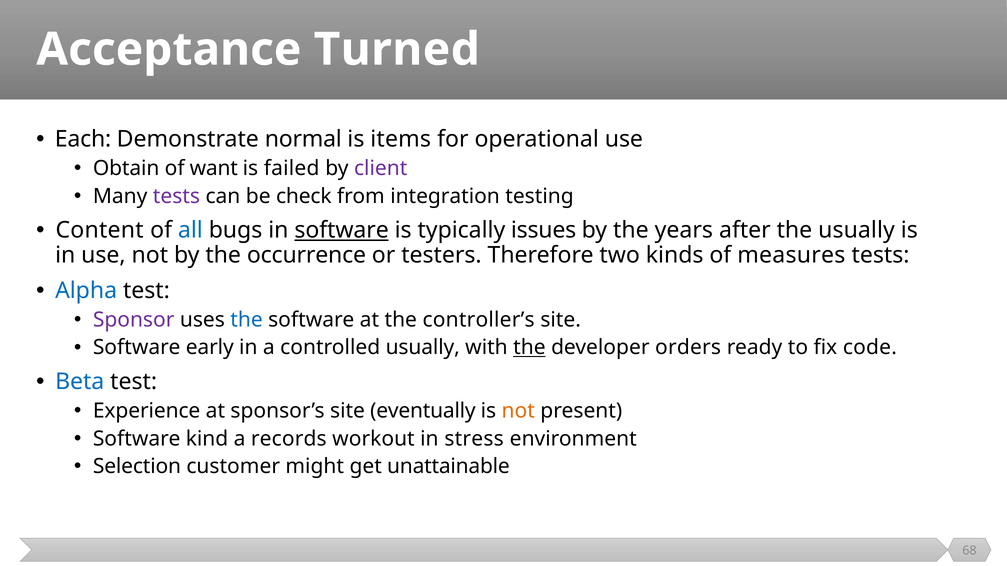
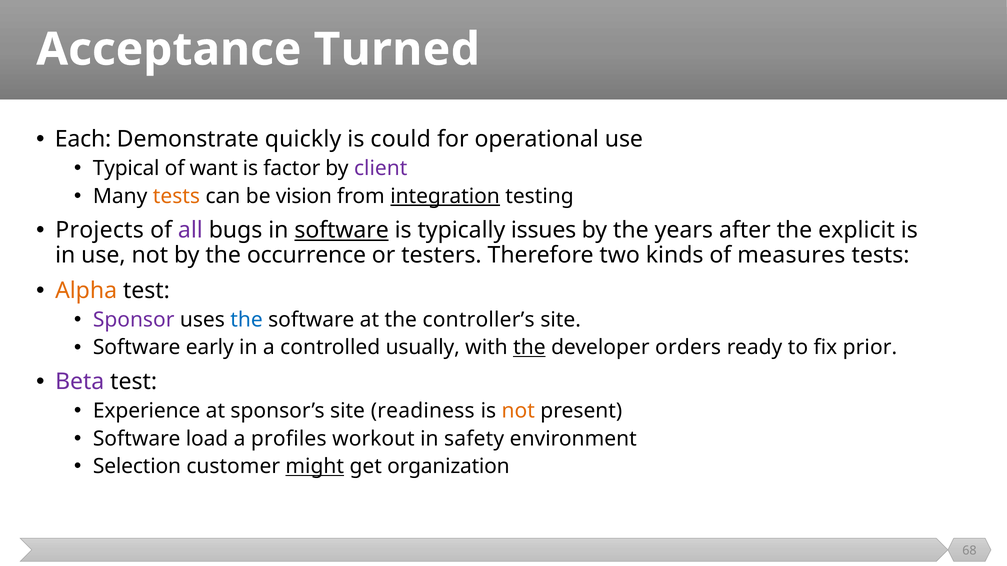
normal: normal -> quickly
items: items -> could
Obtain: Obtain -> Typical
failed: failed -> factor
tests at (176, 196) colour: purple -> orange
check: check -> vision
integration underline: none -> present
Content: Content -> Projects
all colour: blue -> purple
the usually: usually -> explicit
Alpha colour: blue -> orange
code: code -> prior
Beta colour: blue -> purple
eventually: eventually -> readiness
kind: kind -> load
records: records -> profiles
stress: stress -> safety
might underline: none -> present
unattainable: unattainable -> organization
